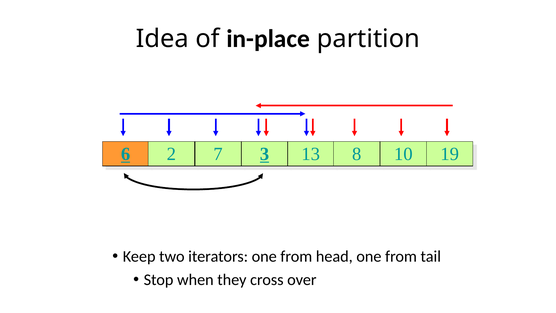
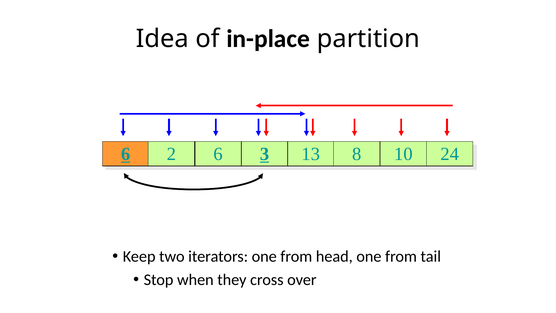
2 7: 7 -> 6
19: 19 -> 24
